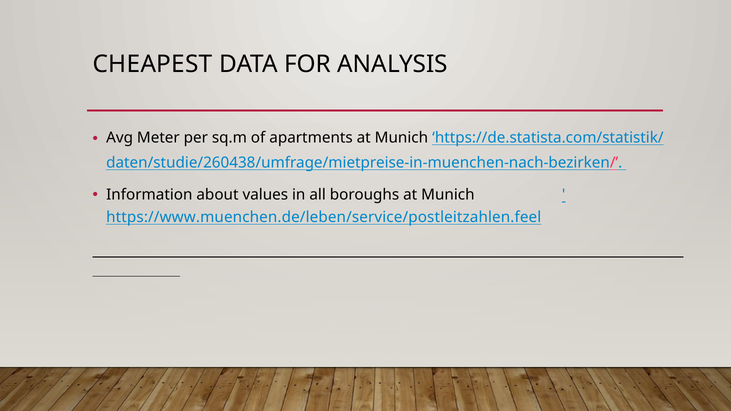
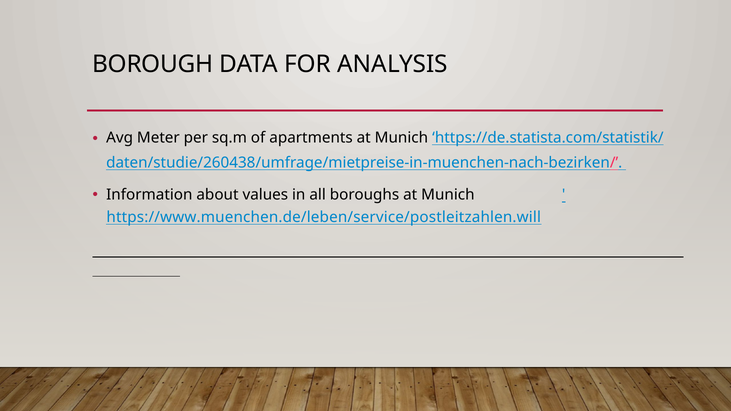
CHEAPEST: CHEAPEST -> BOROUGH
https://www.muenchen.de/leben/service/postleitzahlen.feel: https://www.muenchen.de/leben/service/postleitzahlen.feel -> https://www.muenchen.de/leben/service/postleitzahlen.will
